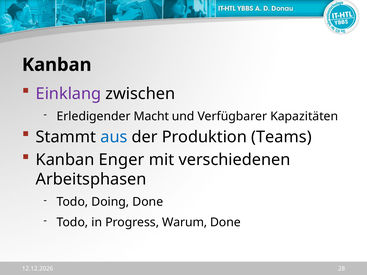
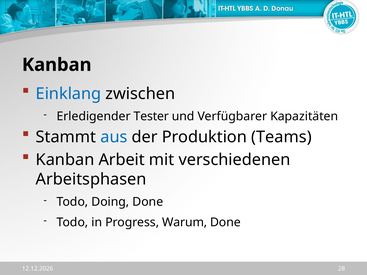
Einklang colour: purple -> blue
Macht: Macht -> Tester
Enger: Enger -> Arbeit
